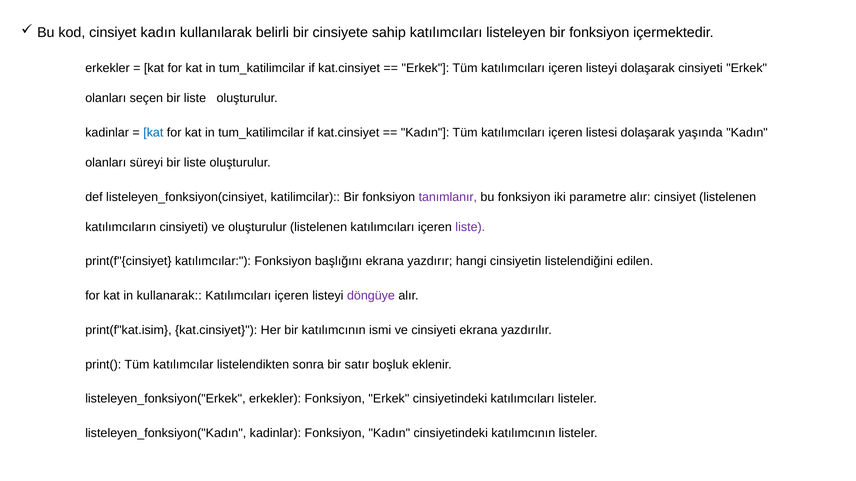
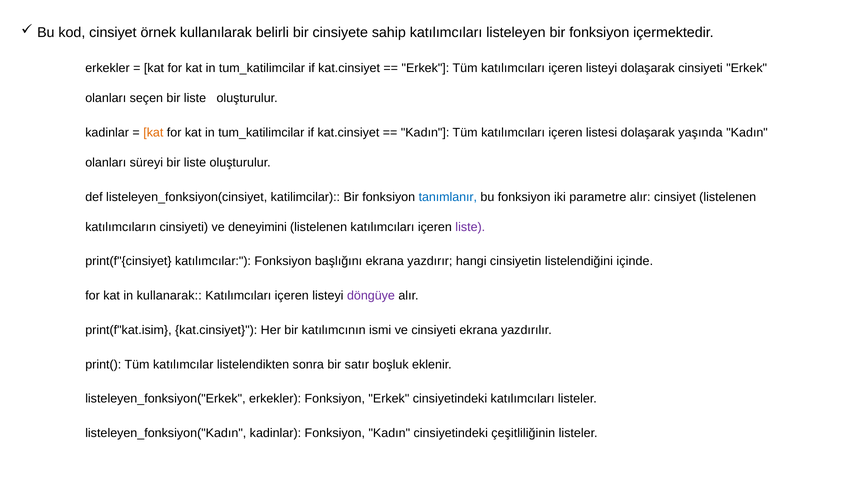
cinsiyet kadın: kadın -> örnek
kat at (153, 133) colour: blue -> orange
tanımlanır colour: purple -> blue
ve oluşturulur: oluşturulur -> deneyimini
edilen: edilen -> içinde
cinsiyetindeki katılımcının: katılımcının -> çeşitliliğinin
